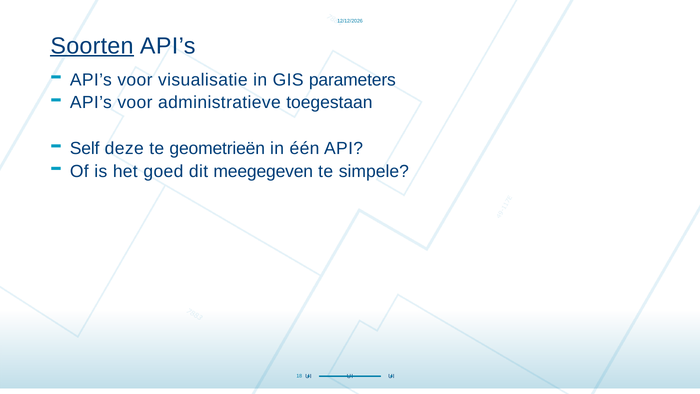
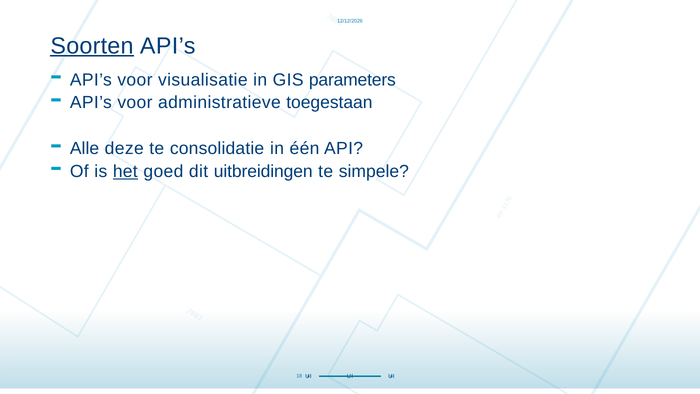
Self: Self -> Alle
geometrieën: geometrieën -> consolidatie
het underline: none -> present
meegegeven: meegegeven -> uitbreidingen
